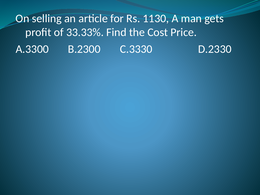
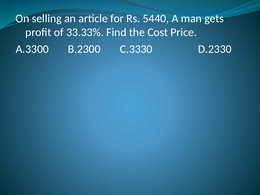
1130: 1130 -> 5440
